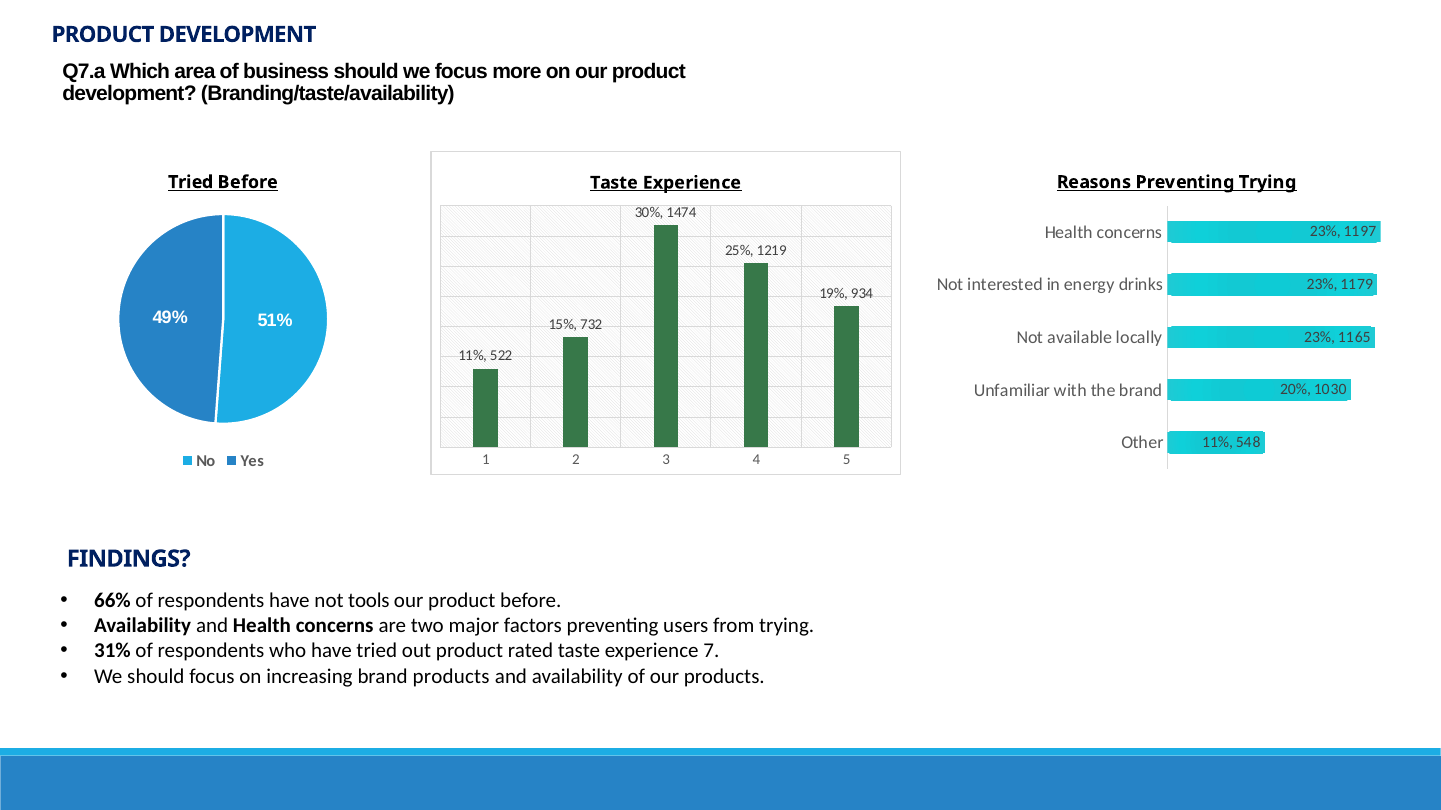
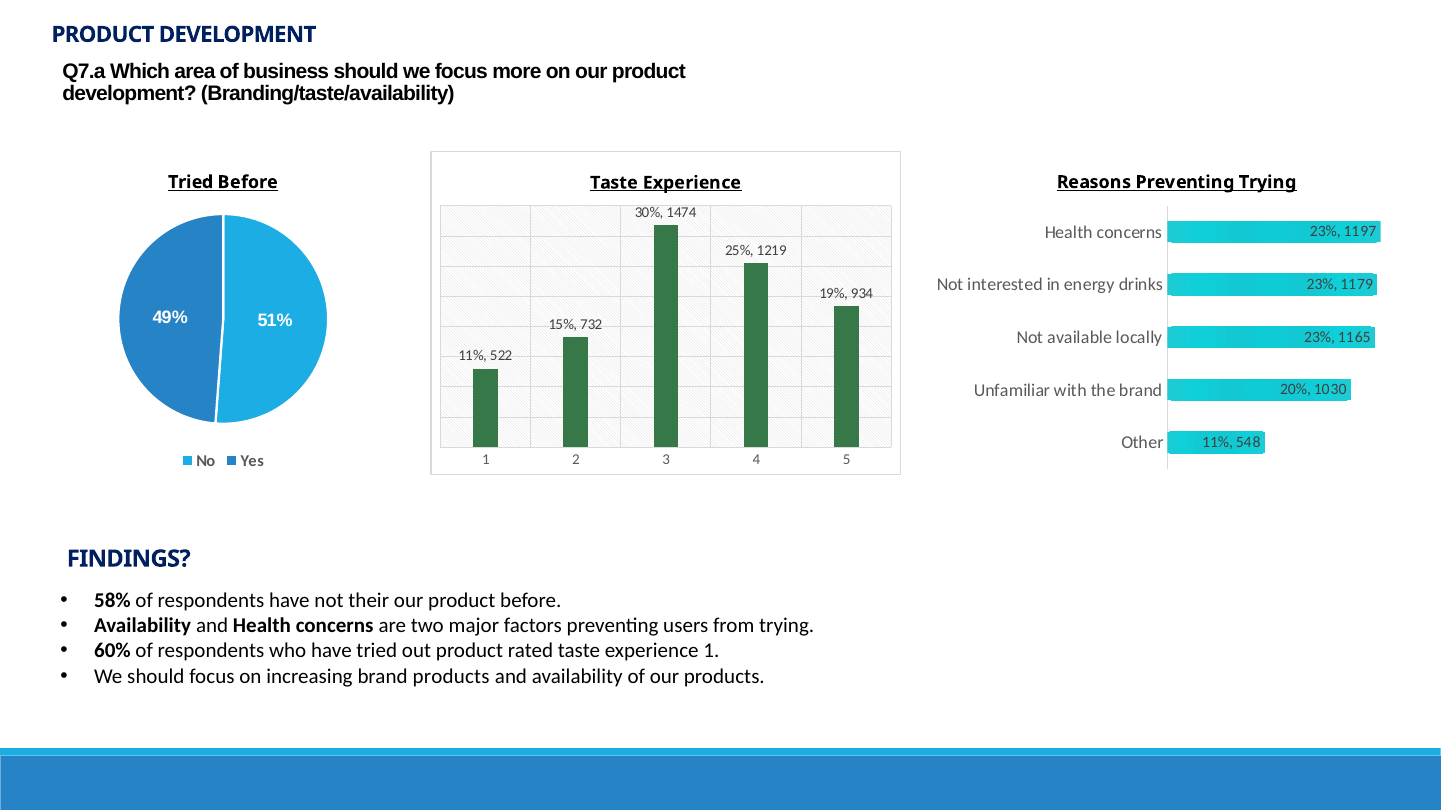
66%: 66% -> 58%
tools: tools -> their
31%: 31% -> 60%
experience 7: 7 -> 1
